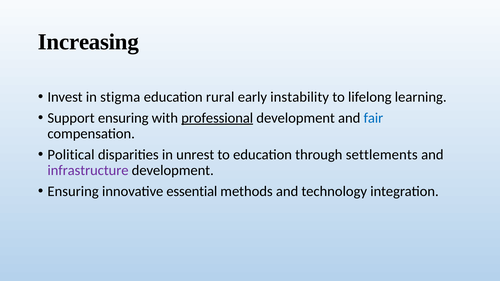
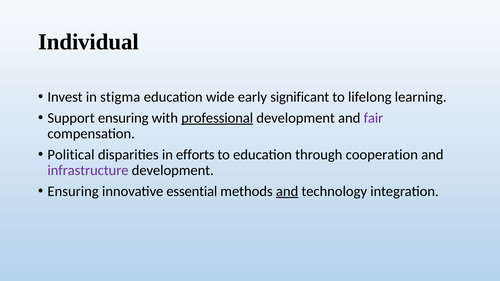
Increasing: Increasing -> Individual
rural: rural -> wide
instability: instability -> significant
fair colour: blue -> purple
unrest: unrest -> efforts
settlements: settlements -> cooperation
and at (287, 191) underline: none -> present
